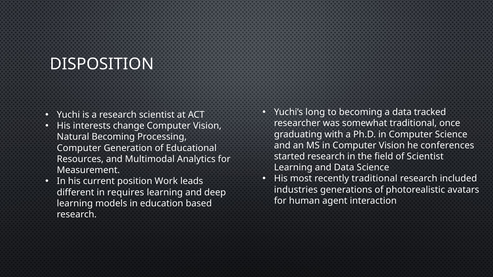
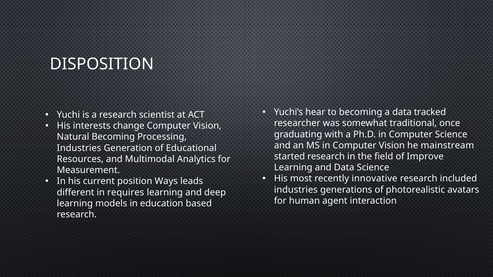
long: long -> hear
conferences: conferences -> mainstream
Computer at (79, 148): Computer -> Industries
of Scientist: Scientist -> Improve
recently traditional: traditional -> innovative
Work: Work -> Ways
